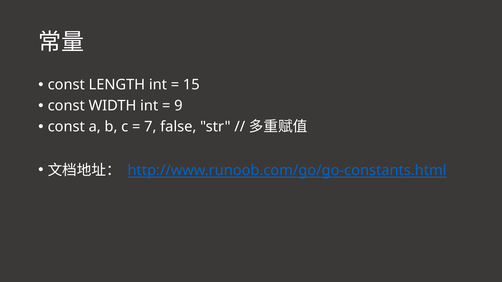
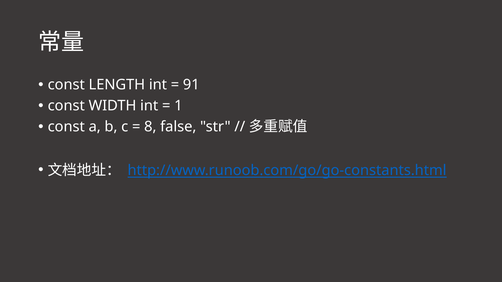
15: 15 -> 91
9: 9 -> 1
7: 7 -> 8
